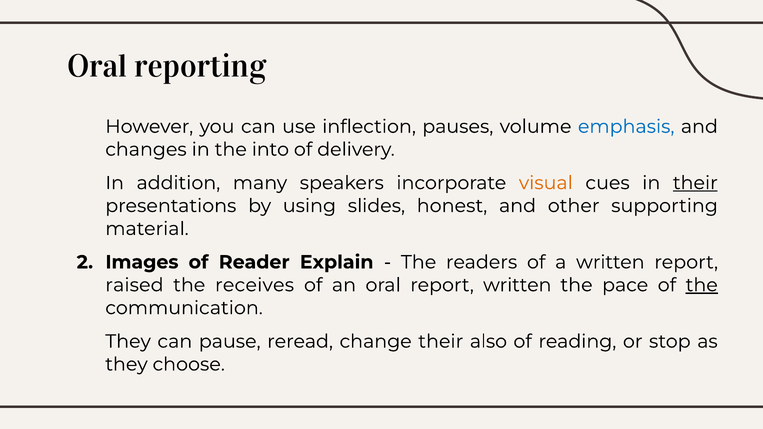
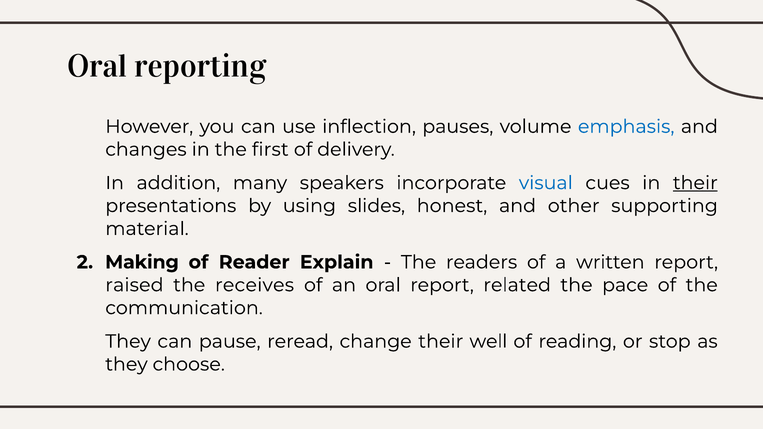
into: into -> first
visual colour: orange -> blue
Images: Images -> Making
report written: written -> related
the at (702, 285) underline: present -> none
also: also -> well
